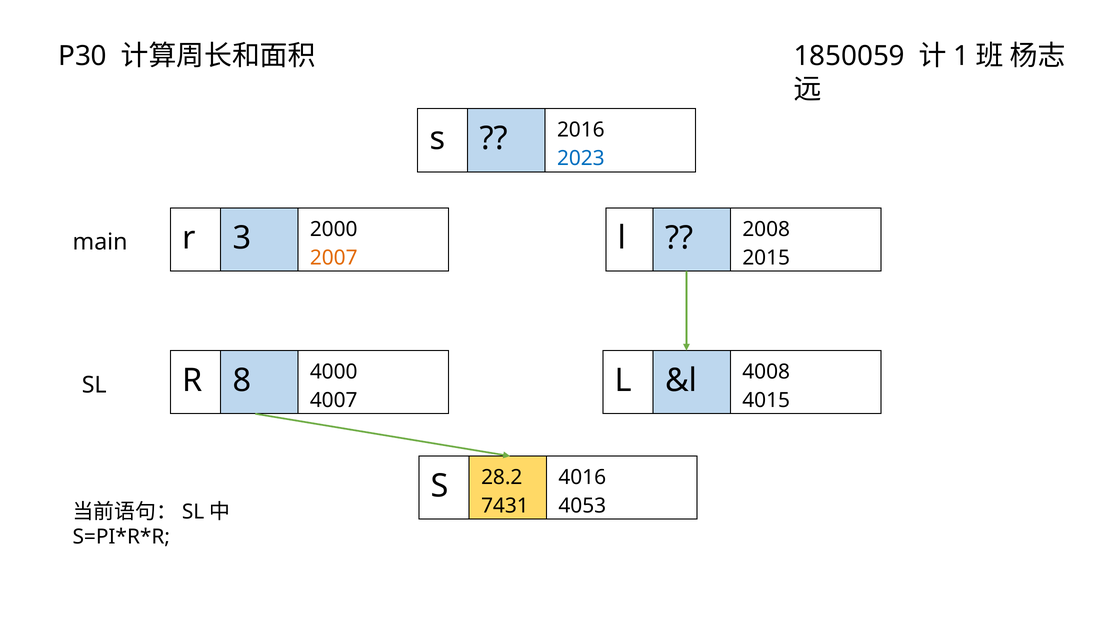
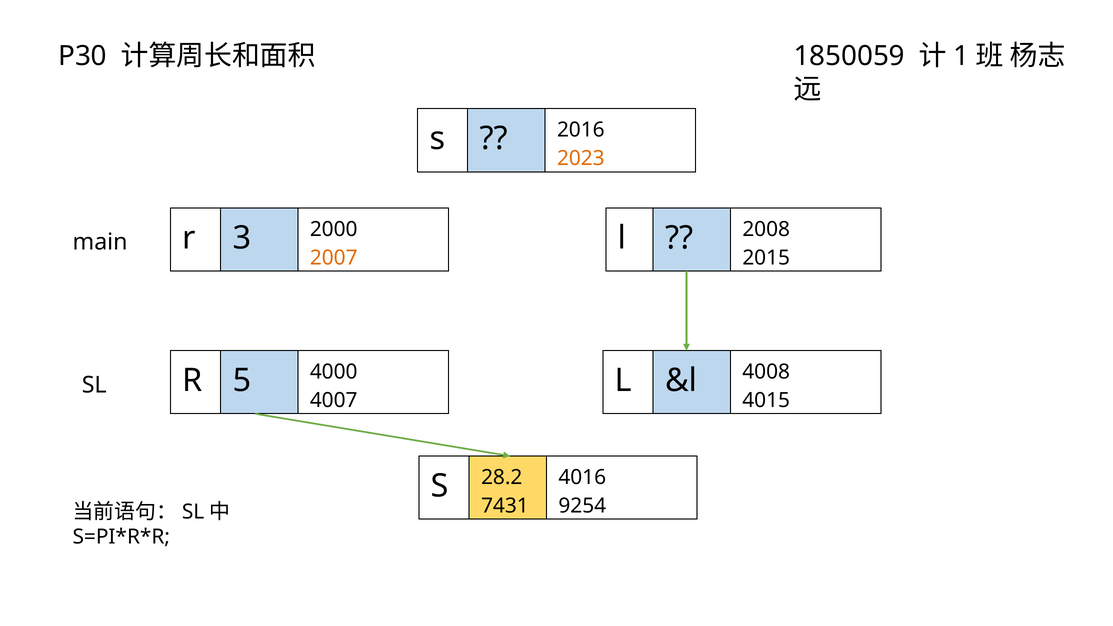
2023 colour: blue -> orange
8: 8 -> 5
4053: 4053 -> 9254
